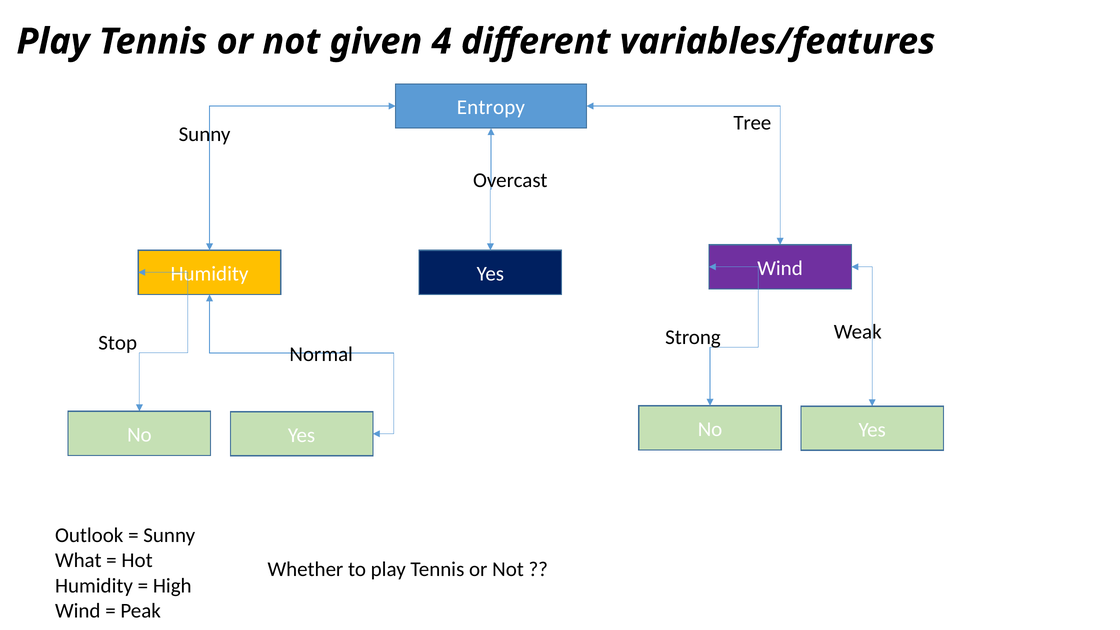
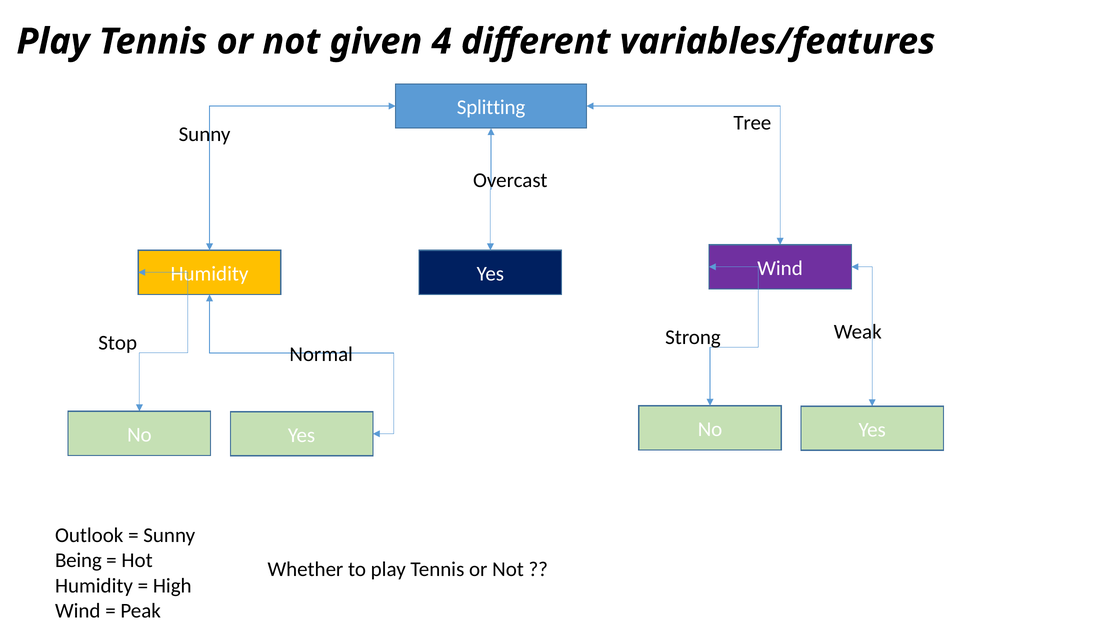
Entropy: Entropy -> Splitting
What: What -> Being
